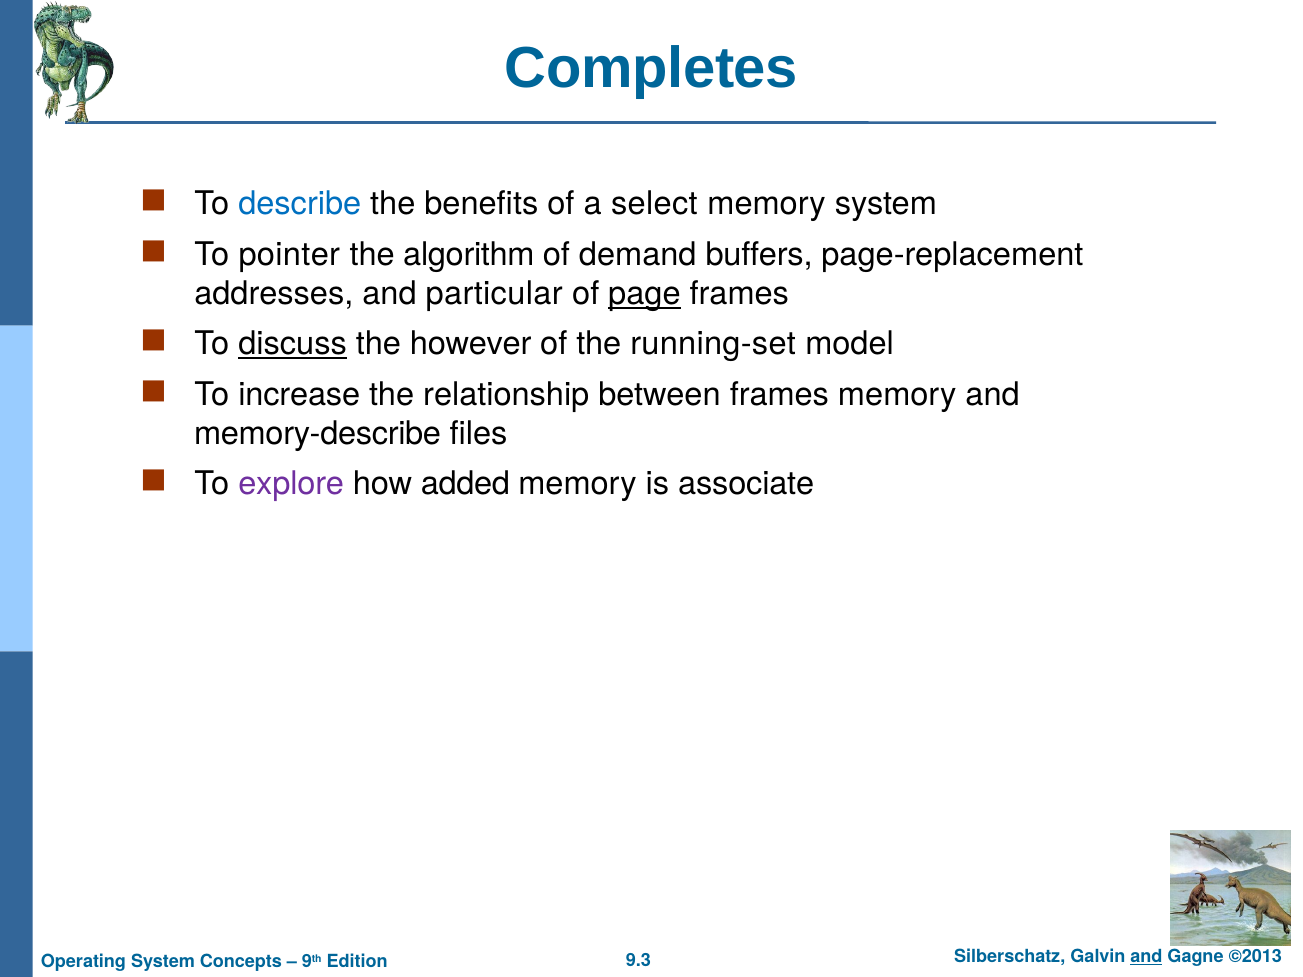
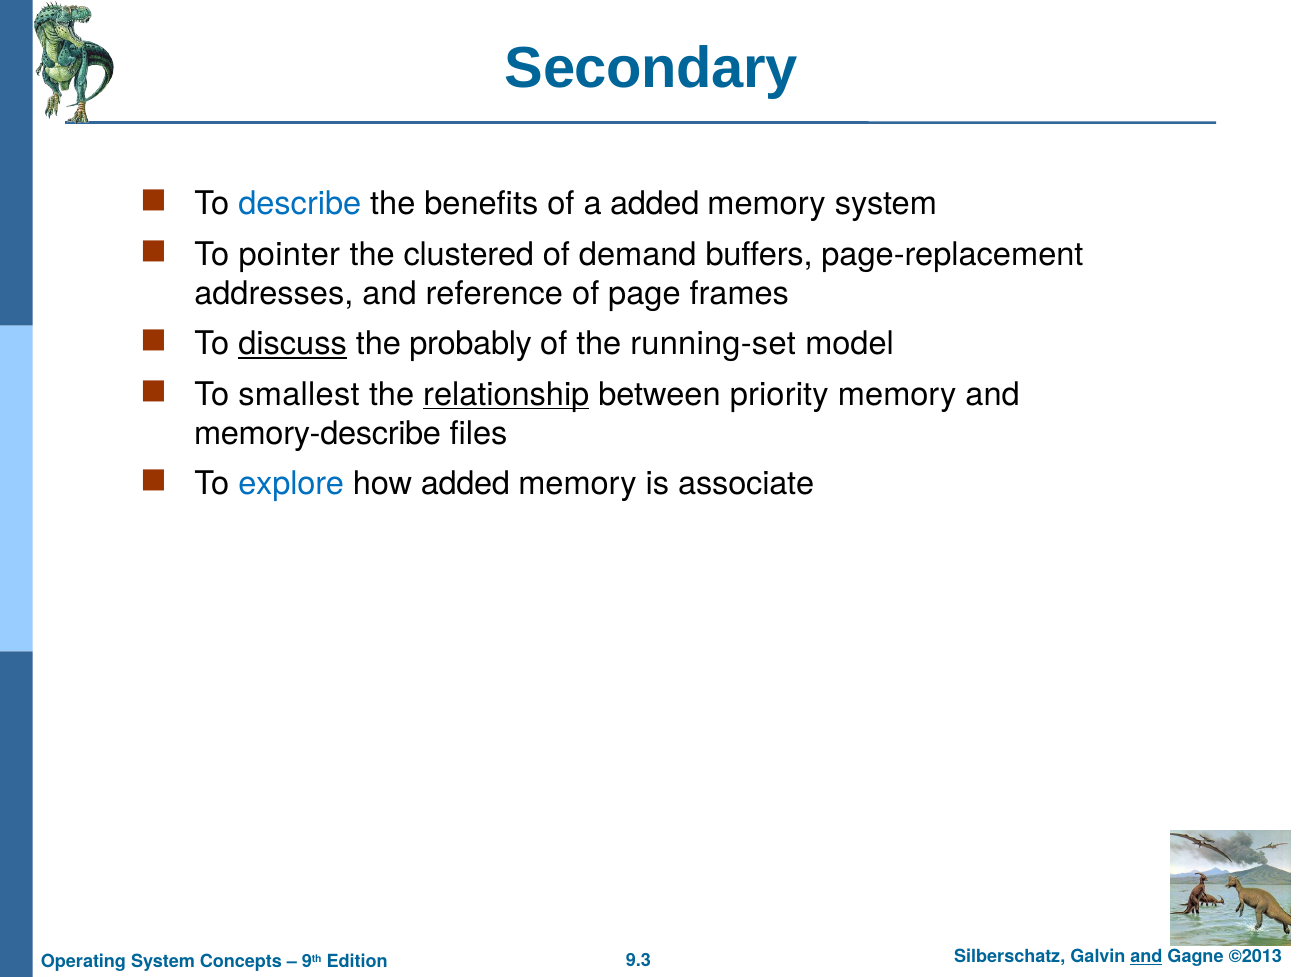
Completes: Completes -> Secondary
a select: select -> added
algorithm: algorithm -> clustered
particular: particular -> reference
page underline: present -> none
however: however -> probably
increase: increase -> smallest
relationship underline: none -> present
between frames: frames -> priority
explore colour: purple -> blue
